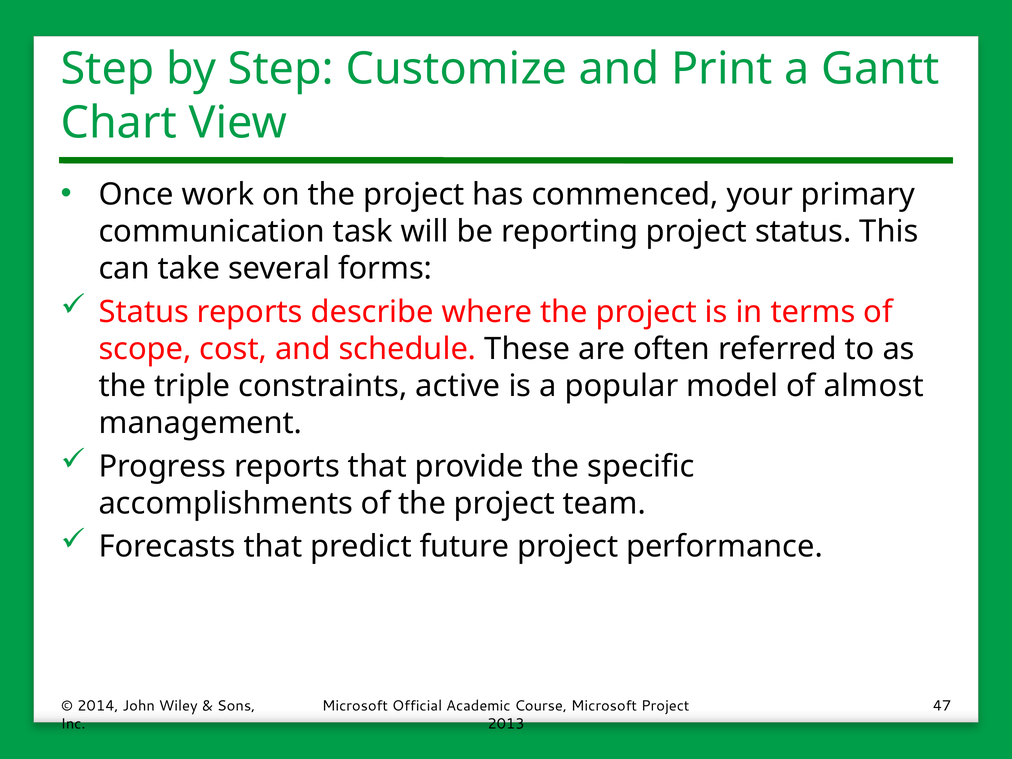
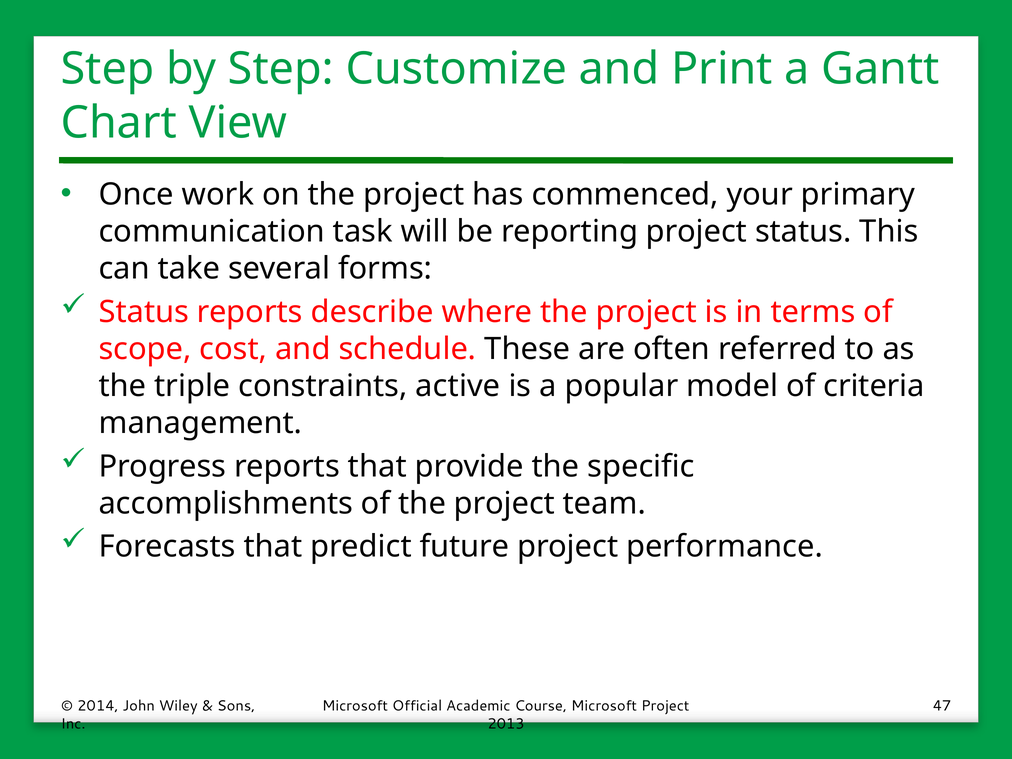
almost: almost -> criteria
